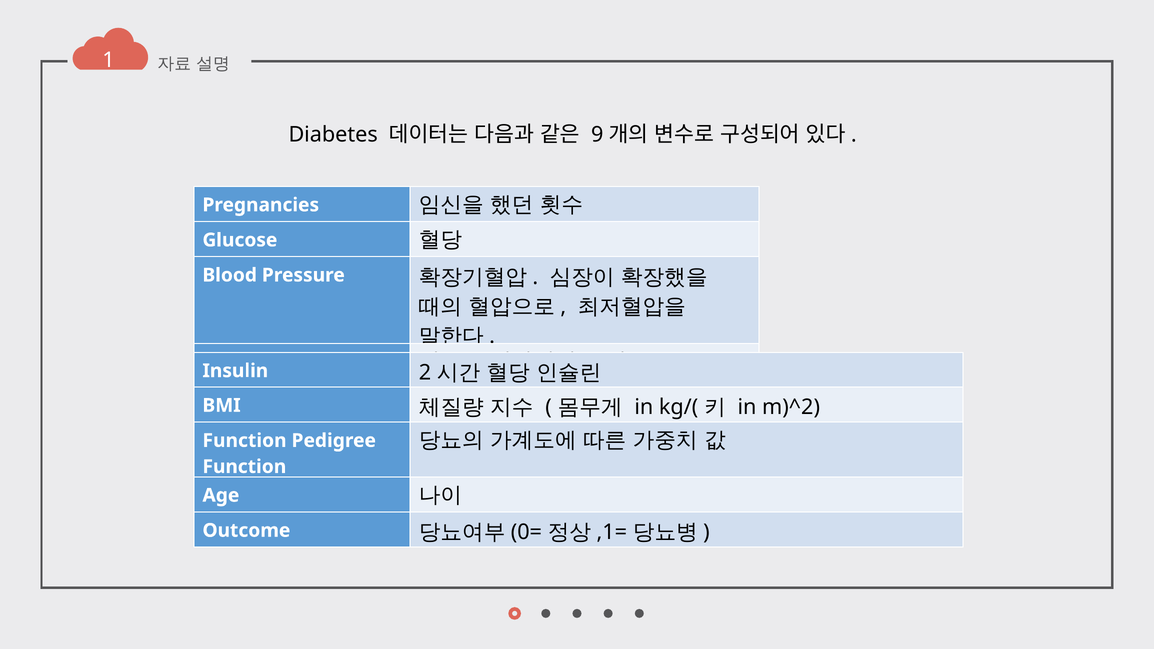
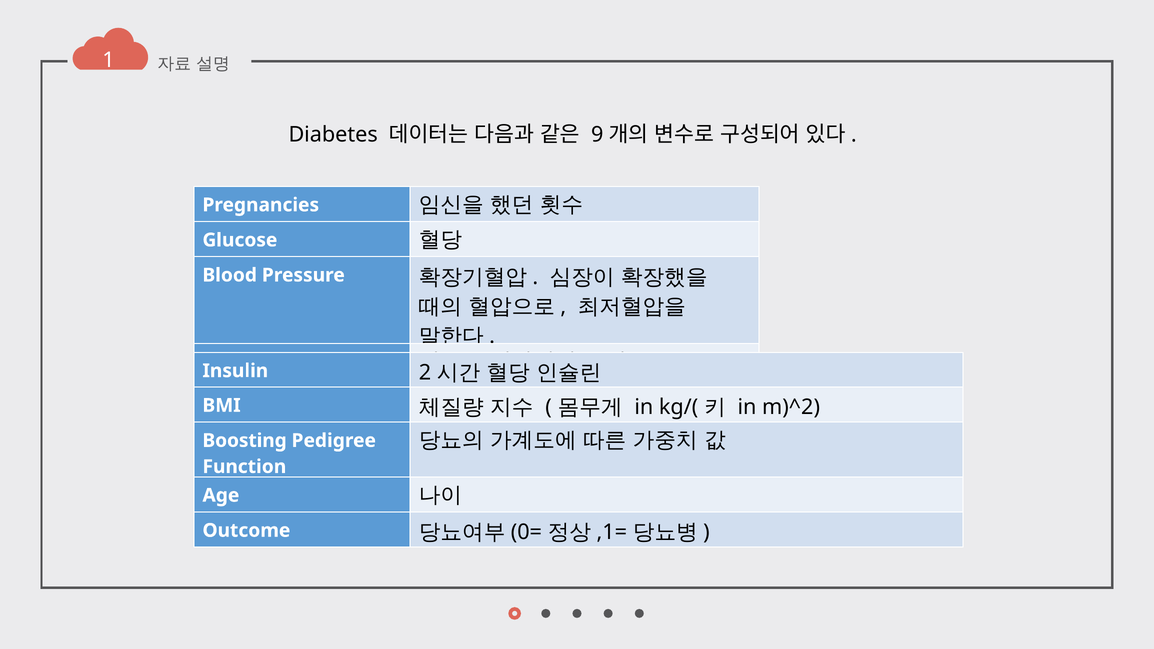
Function at (245, 441): Function -> Boosting
